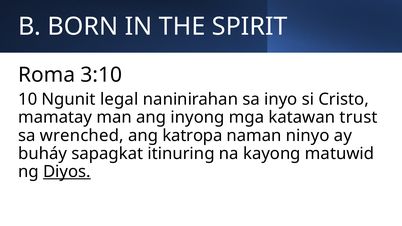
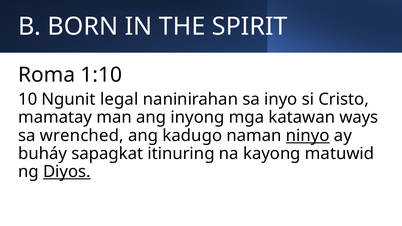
3:10: 3:10 -> 1:10
trust: trust -> ways
katropa: katropa -> kadugo
ninyo underline: none -> present
